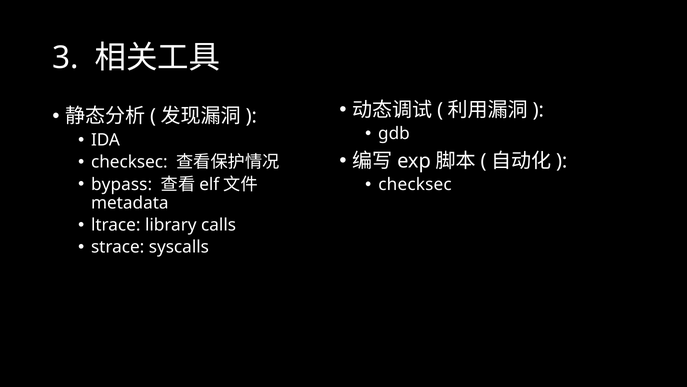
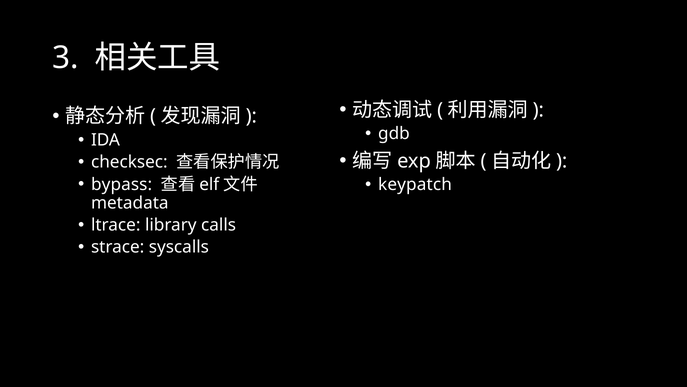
checksec at (415, 184): checksec -> keypatch
